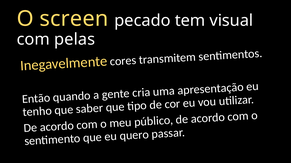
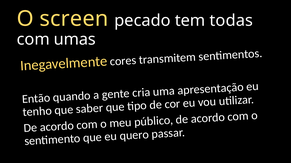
visual: visual -> todas
pelas: pelas -> umas
